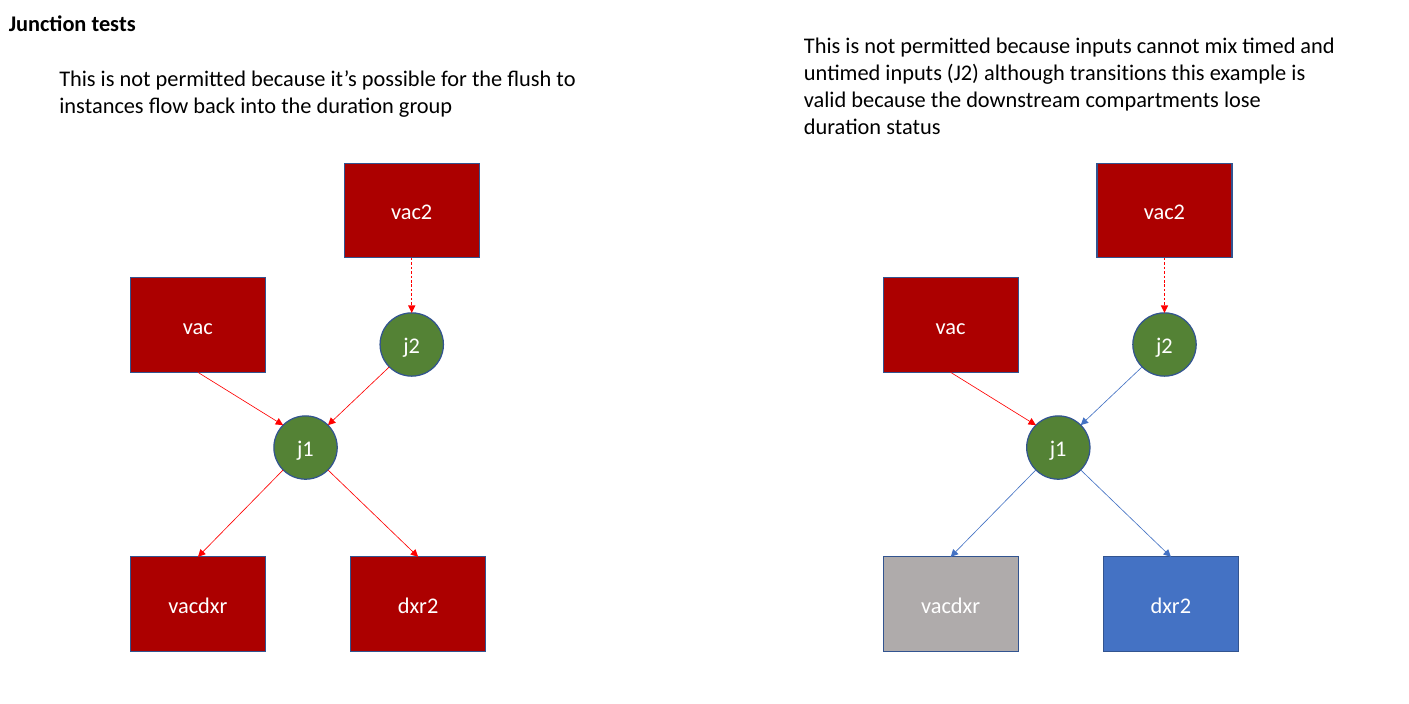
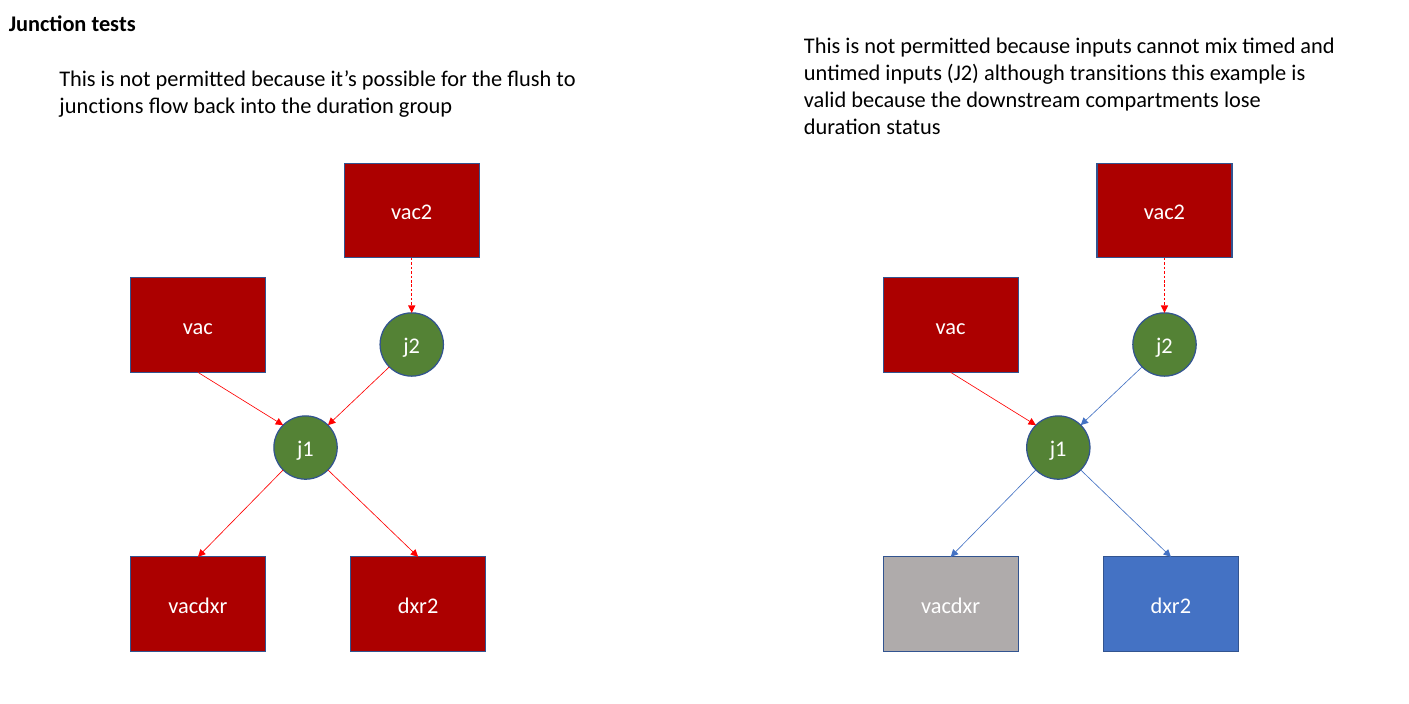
instances: instances -> junctions
